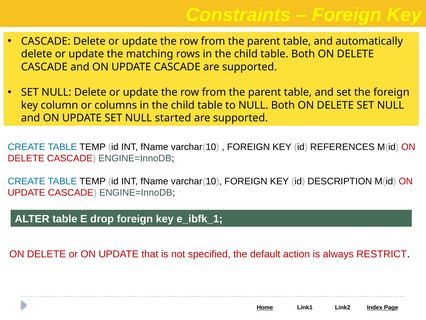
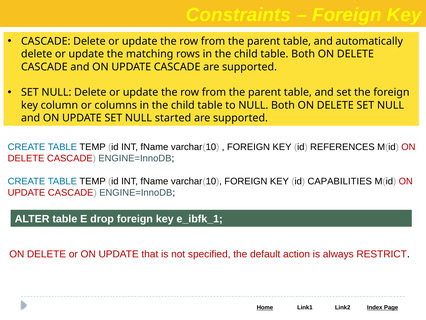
DESCRIPTION: DESCRIPTION -> CAPABILITIES
